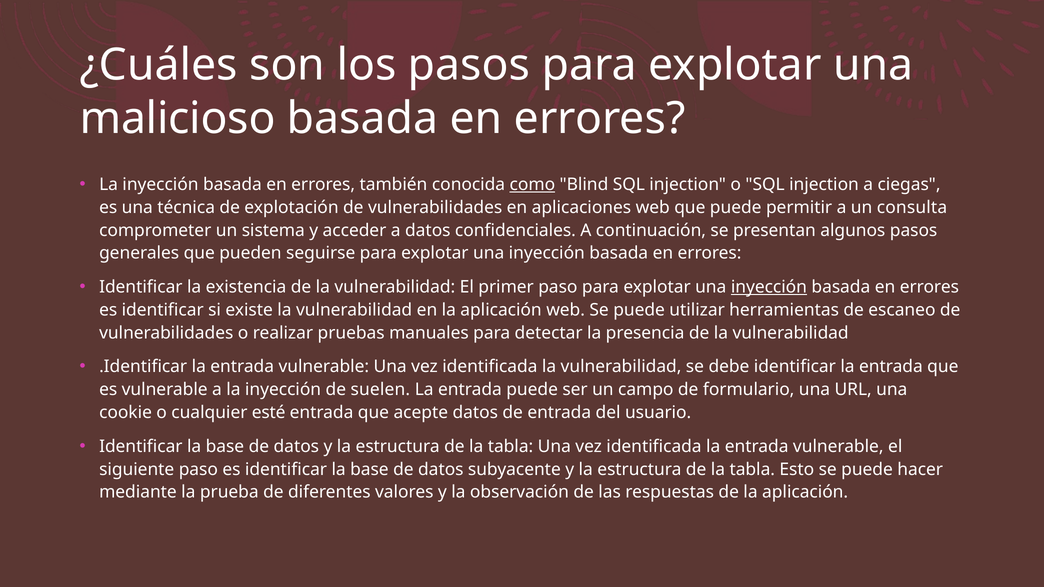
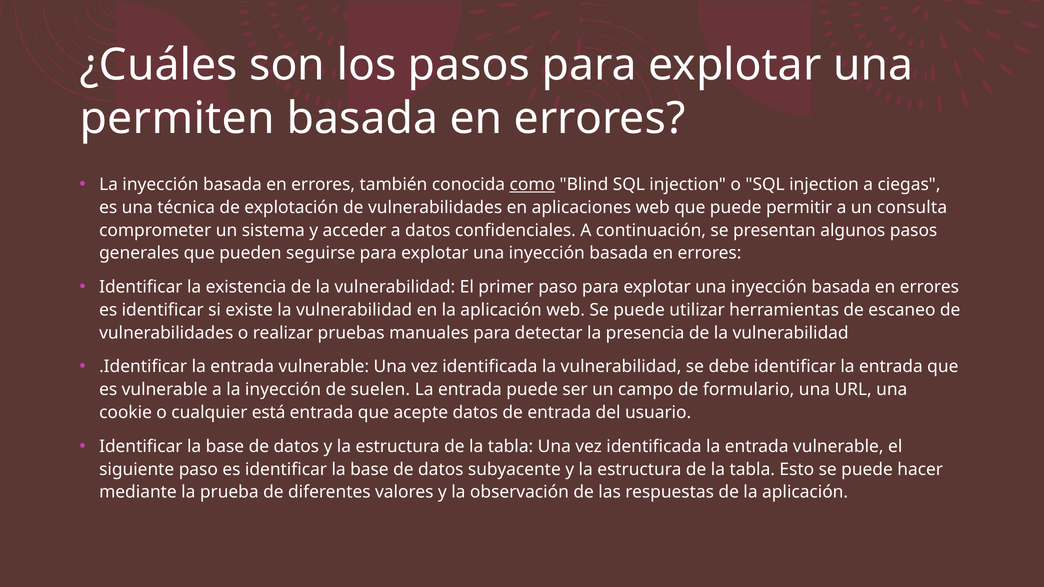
malicioso: malicioso -> permiten
inyección at (769, 287) underline: present -> none
esté: esté -> está
